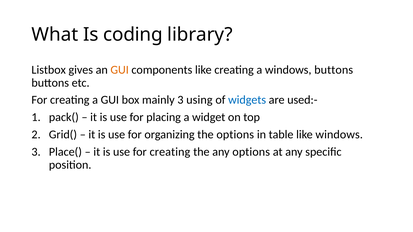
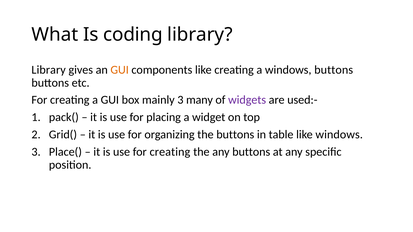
Listbox at (49, 70): Listbox -> Library
using: using -> many
widgets colour: blue -> purple
the options: options -> buttons
any options: options -> buttons
